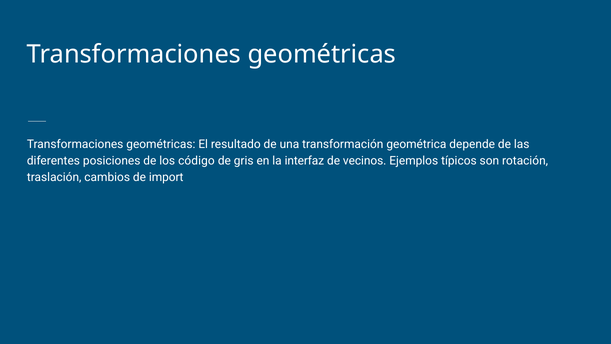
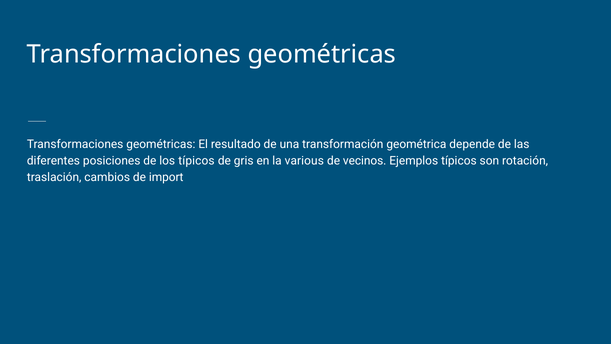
los código: código -> típicos
interfaz: interfaz -> various
